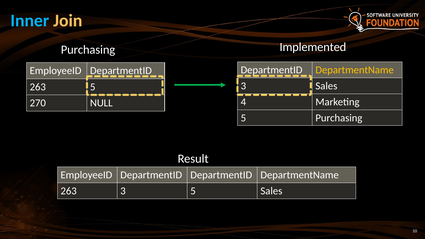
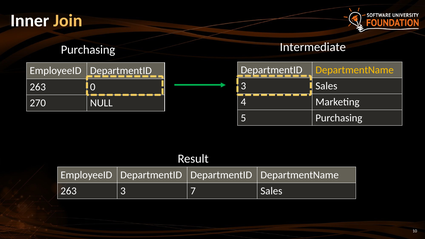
Inner colour: light blue -> white
Implemented: Implemented -> Intermediate
263 5: 5 -> 0
3 5: 5 -> 7
